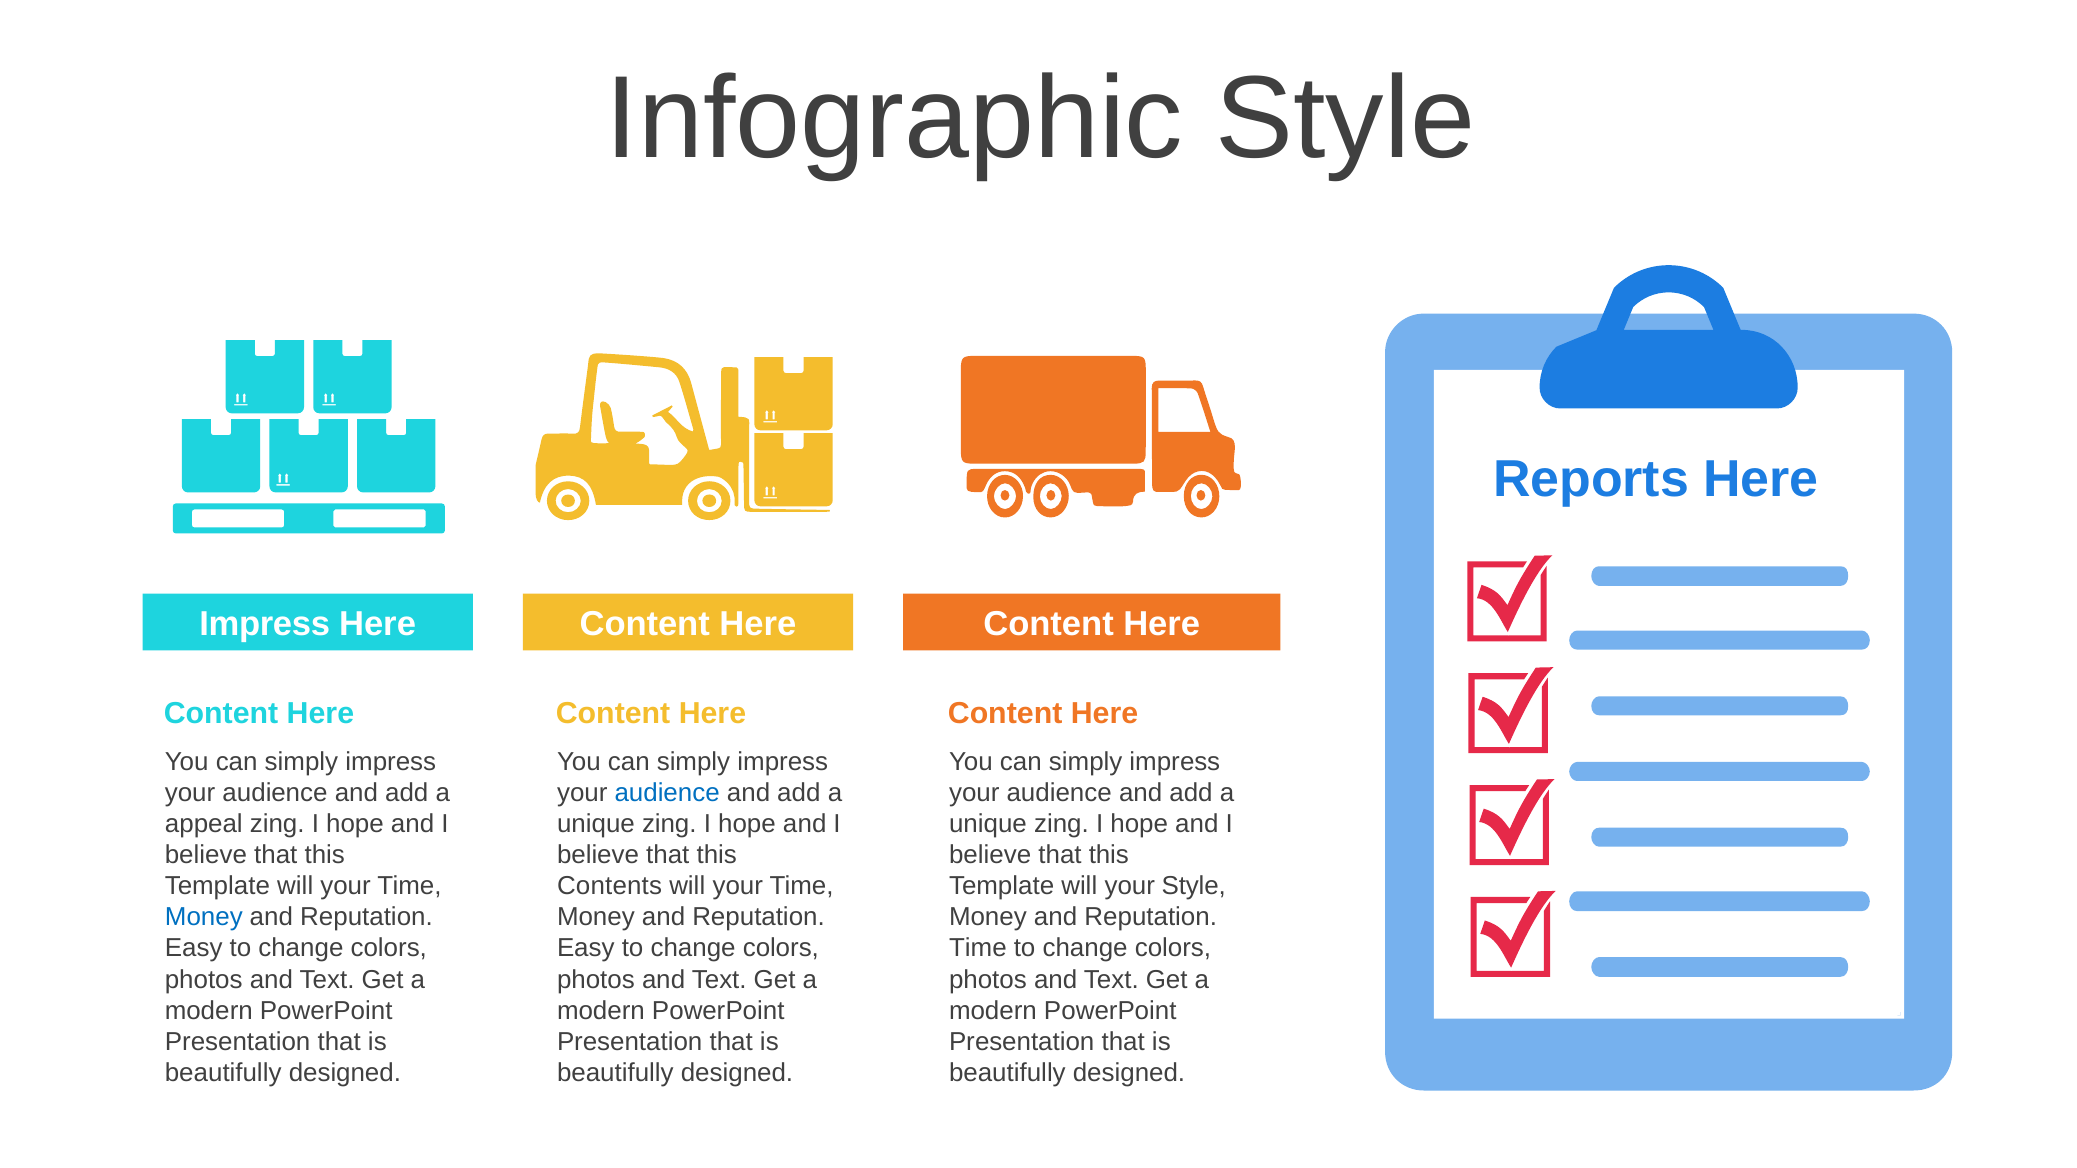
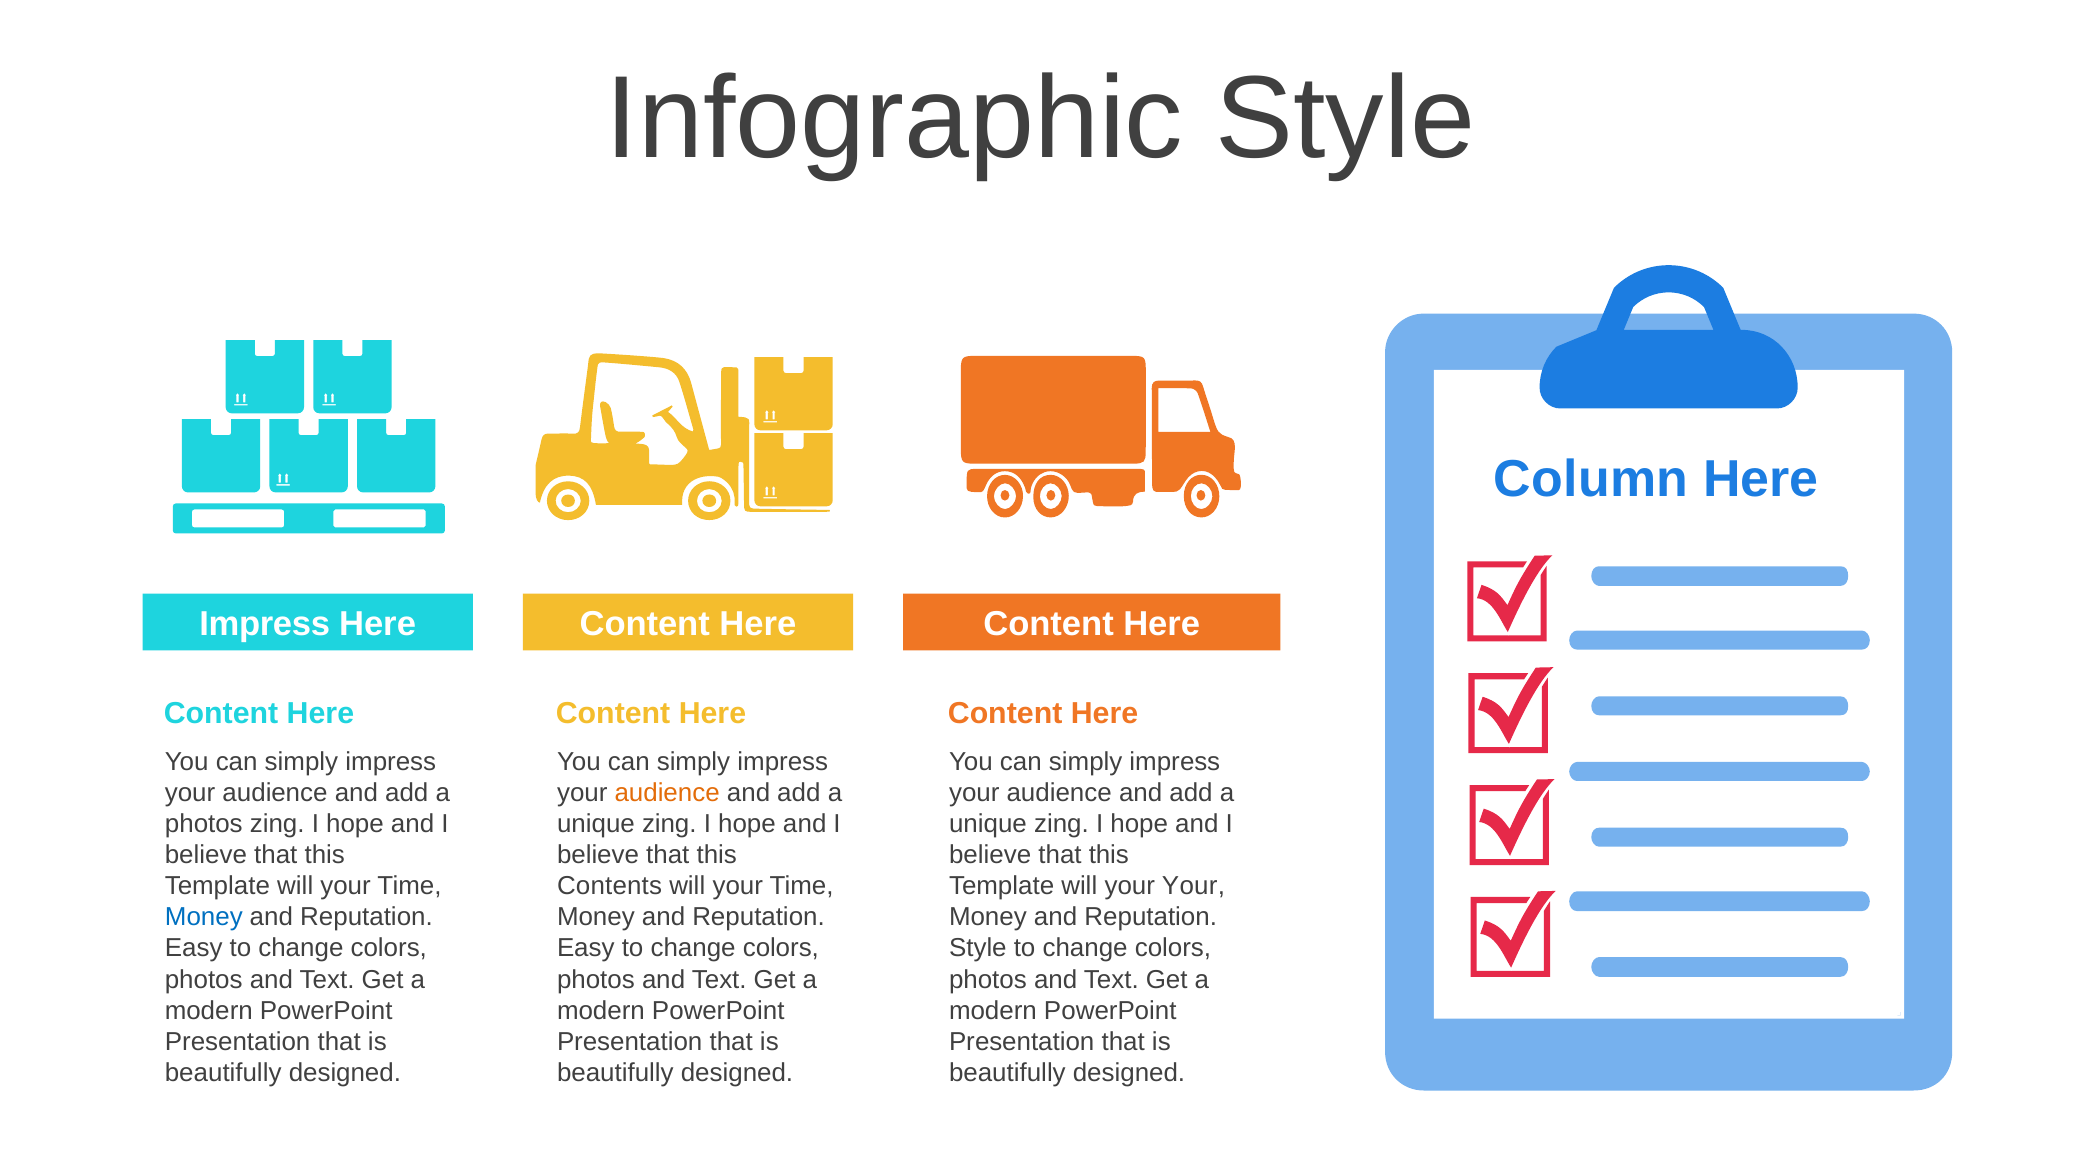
Reports: Reports -> Column
audience at (667, 793) colour: blue -> orange
appeal at (204, 824): appeal -> photos
your Style: Style -> Your
Time at (978, 949): Time -> Style
